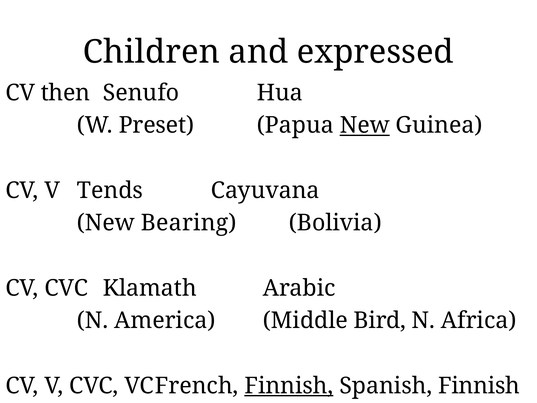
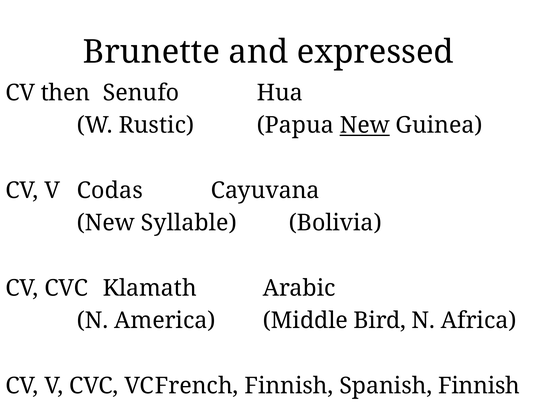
Children: Children -> Brunette
Preset: Preset -> Rustic
Tends: Tends -> Codas
Bearing: Bearing -> Syllable
Finnish at (289, 386) underline: present -> none
